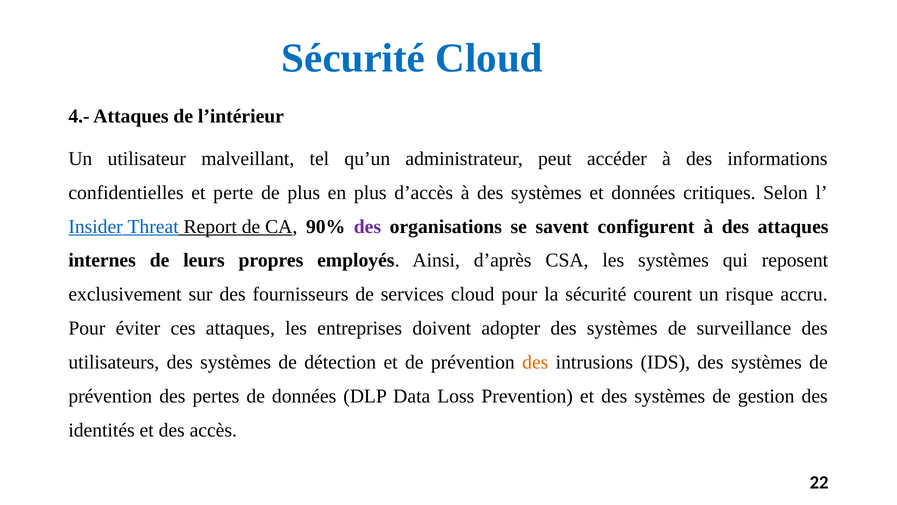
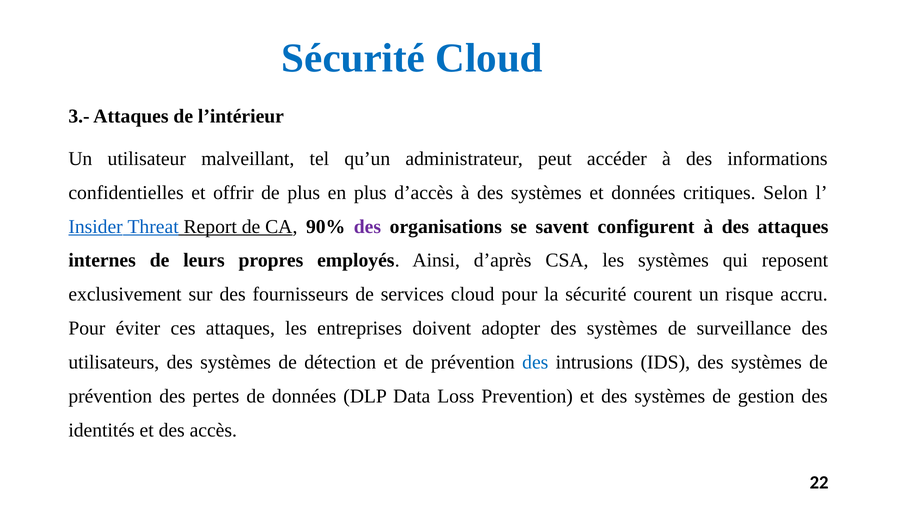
4.-: 4.- -> 3.-
perte: perte -> offrir
des at (535, 362) colour: orange -> blue
